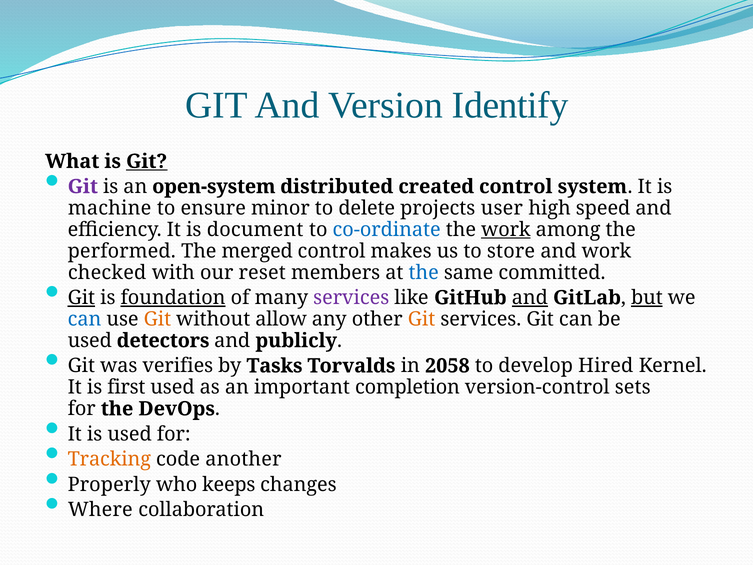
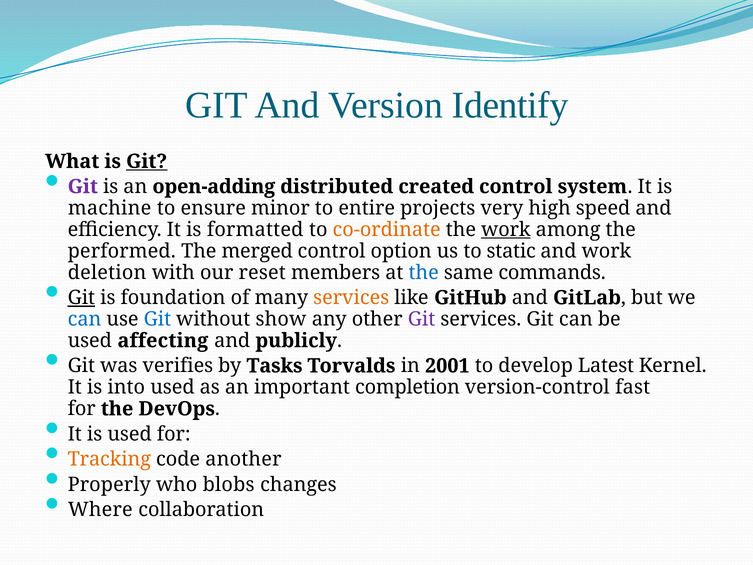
open-system: open-system -> open-adding
delete: delete -> entire
user: user -> very
document: document -> formatted
co-ordinate colour: blue -> orange
makes: makes -> option
store: store -> static
checked: checked -> deletion
committed: committed -> commands
foundation underline: present -> none
services at (351, 298) colour: purple -> orange
and at (530, 298) underline: present -> none
but underline: present -> none
Git at (157, 319) colour: orange -> blue
allow: allow -> show
Git at (422, 319) colour: orange -> purple
detectors: detectors -> affecting
2058: 2058 -> 2001
Hired: Hired -> Latest
first: first -> into
sets: sets -> fast
keeps: keeps -> blobs
